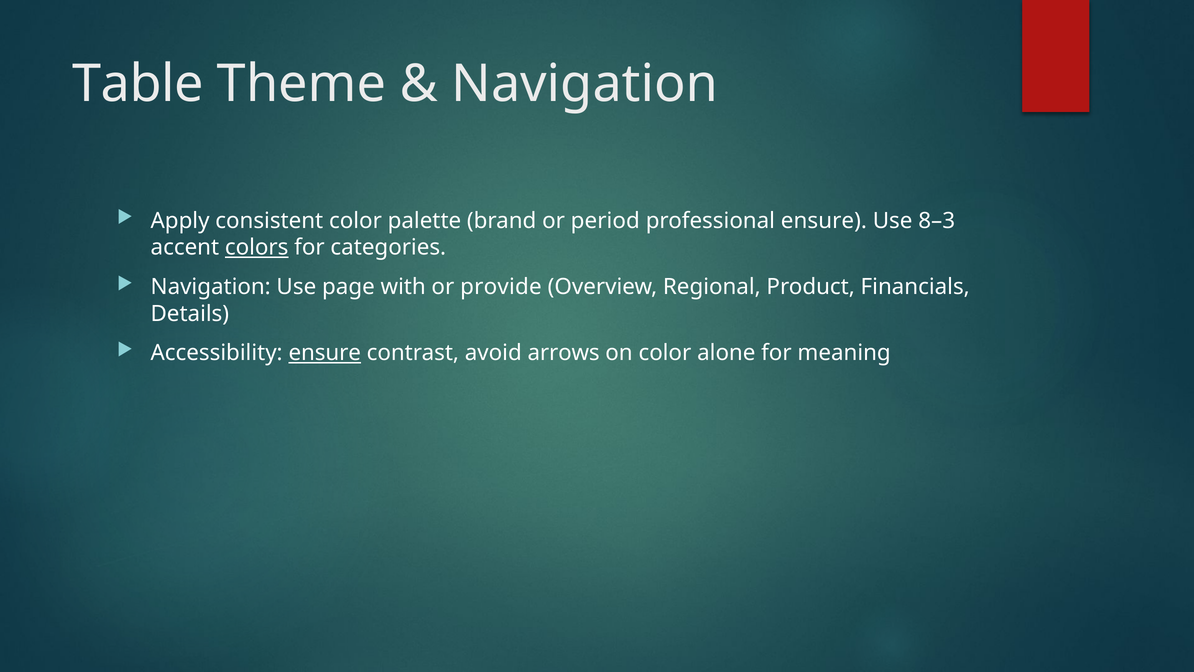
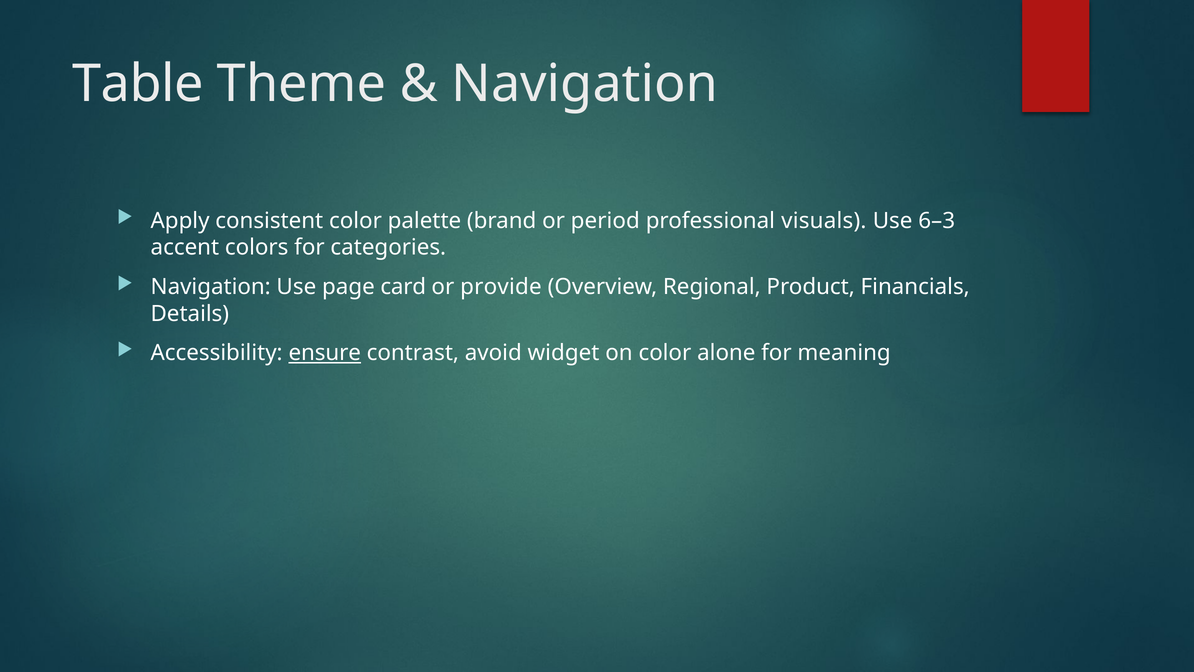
professional ensure: ensure -> visuals
8–3: 8–3 -> 6–3
colors underline: present -> none
with: with -> card
arrows: arrows -> widget
